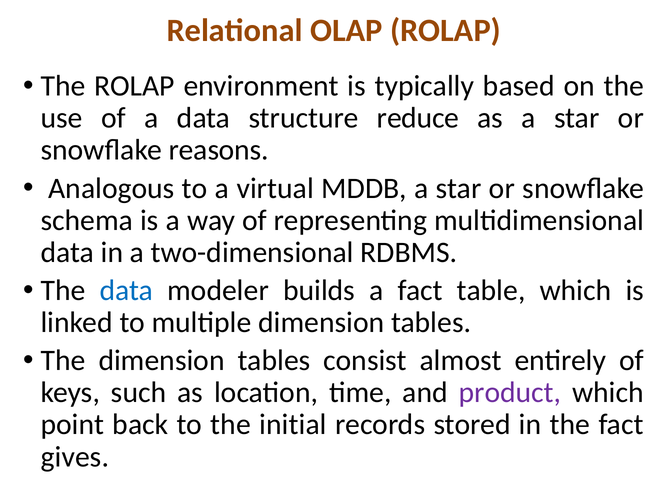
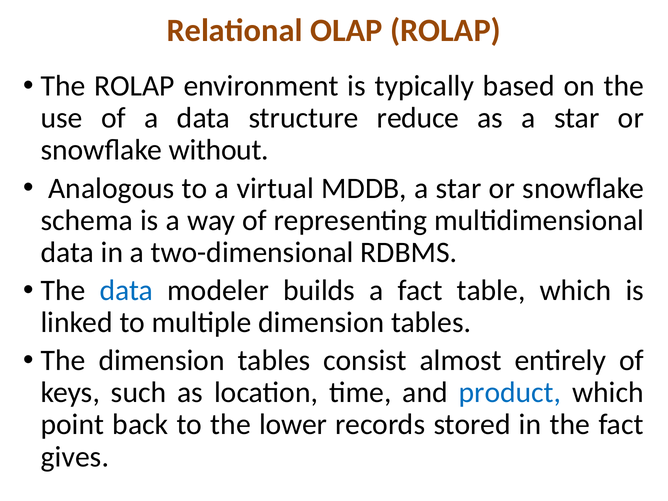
reasons: reasons -> without
product colour: purple -> blue
initial: initial -> lower
